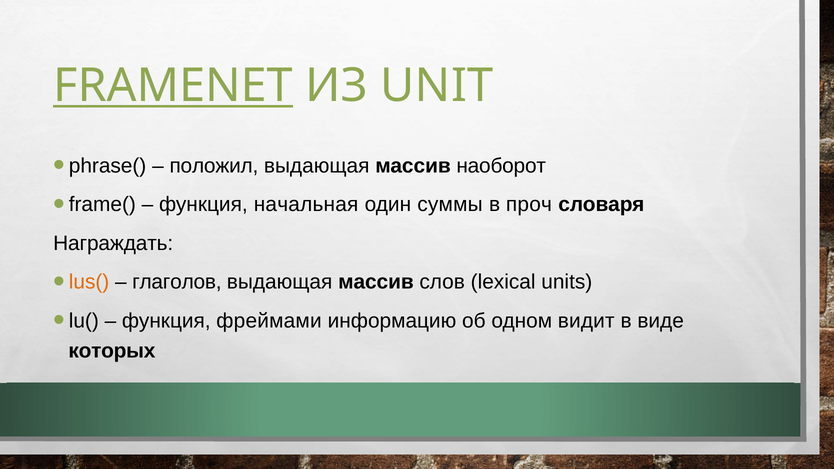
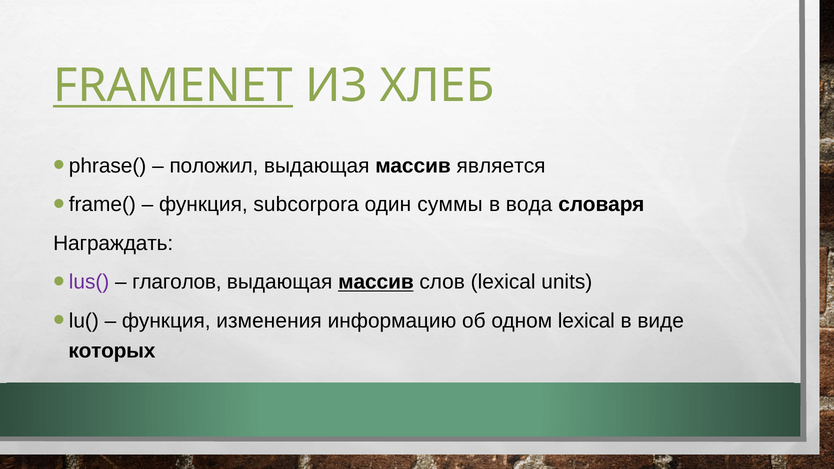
UNIT: UNIT -> ХЛЕБ
наоборот: наоборот -> является
начальная: начальная -> subcorpora
проч: проч -> вода
lus( colour: orange -> purple
массив at (376, 282) underline: none -> present
фреймами: фреймами -> изменения
одном видит: видит -> lexical
